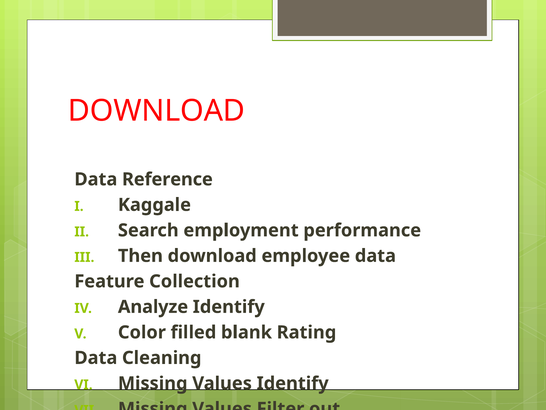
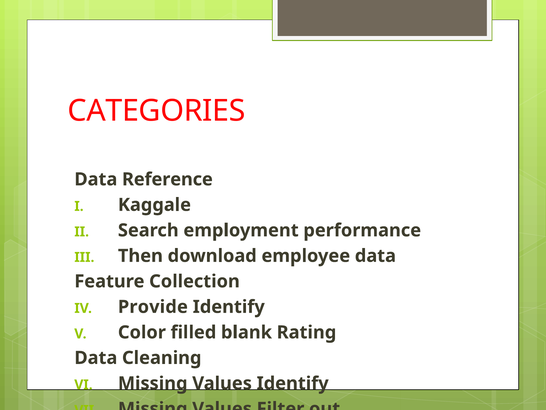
DOWNLOAD at (156, 111): DOWNLOAD -> CATEGORIES
Analyze: Analyze -> Provide
